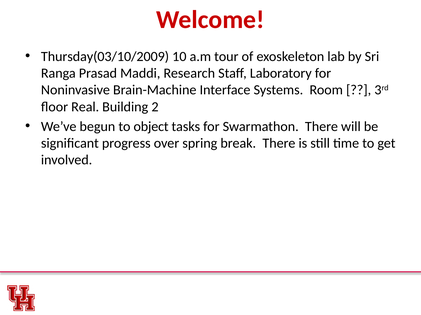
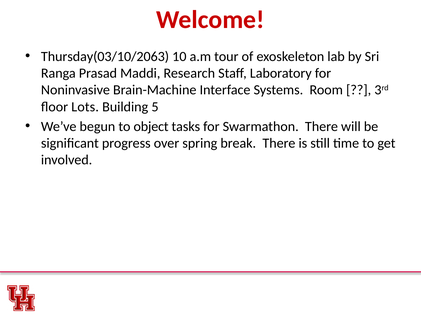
Thursday(03/10/2009: Thursday(03/10/2009 -> Thursday(03/10/2063
Real: Real -> Lots
2: 2 -> 5
